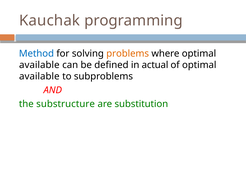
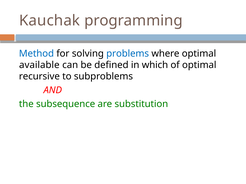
problems colour: orange -> blue
actual: actual -> which
available at (39, 77): available -> recursive
substructure: substructure -> subsequence
